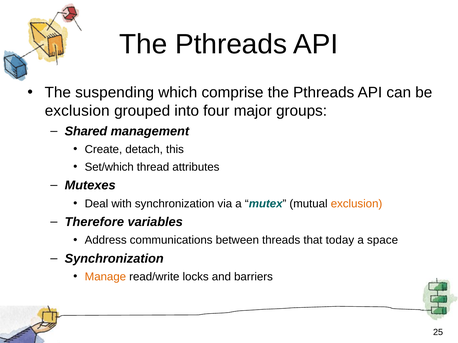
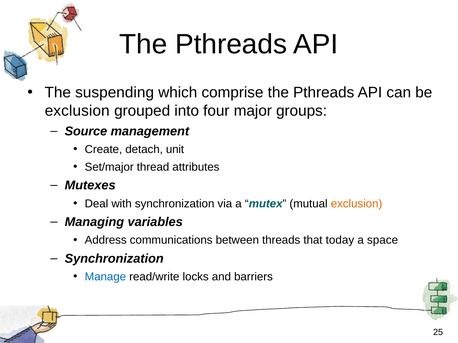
Shared: Shared -> Source
this: this -> unit
Set/which: Set/which -> Set/major
Therefore: Therefore -> Managing
Manage colour: orange -> blue
